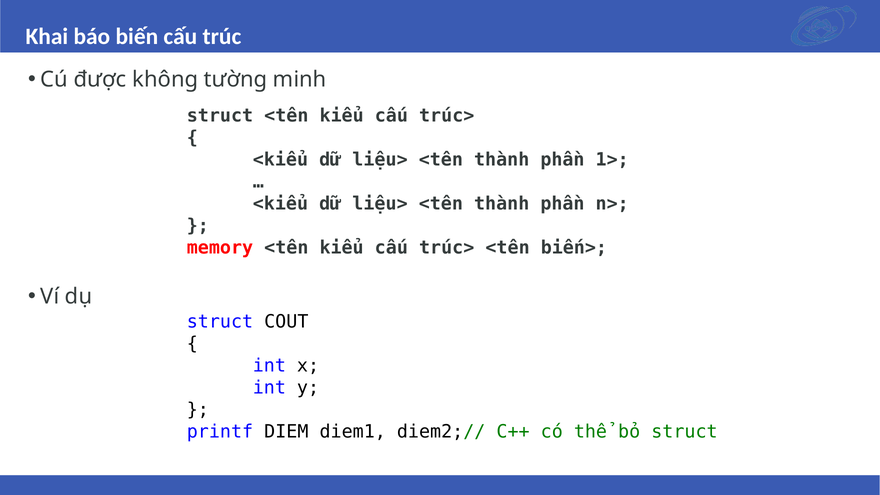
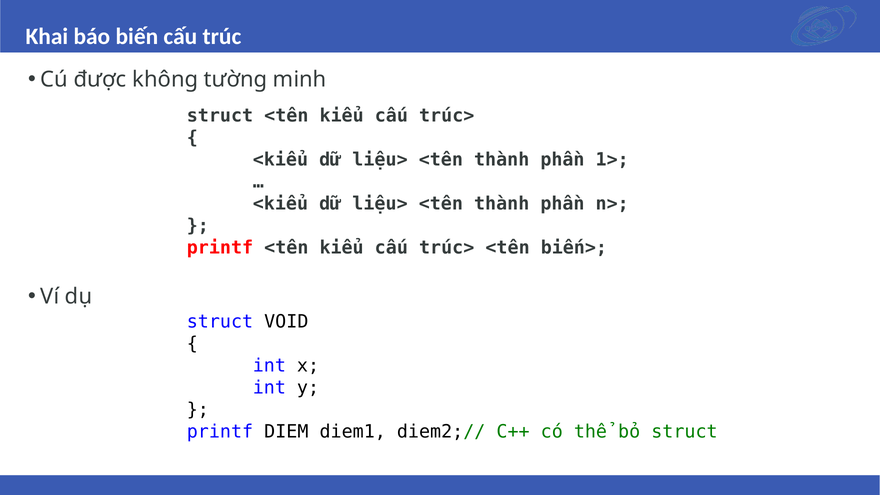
memory at (220, 248): memory -> printf
COUT: COUT -> VOID
